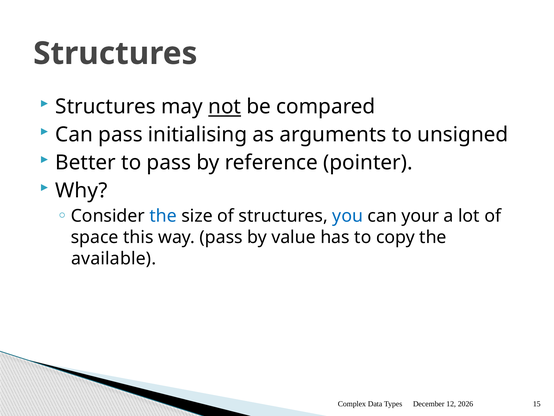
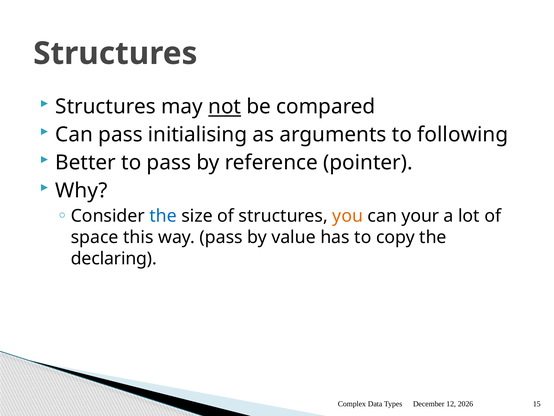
unsigned: unsigned -> following
you colour: blue -> orange
available: available -> declaring
